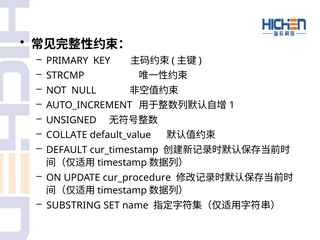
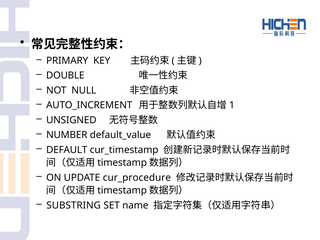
STRCMP: STRCMP -> DOUBLE
COLLATE: COLLATE -> NUMBER
